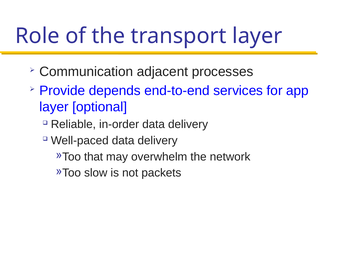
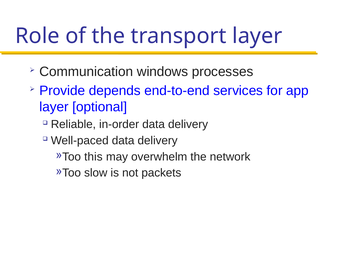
adjacent: adjacent -> windows
that: that -> this
